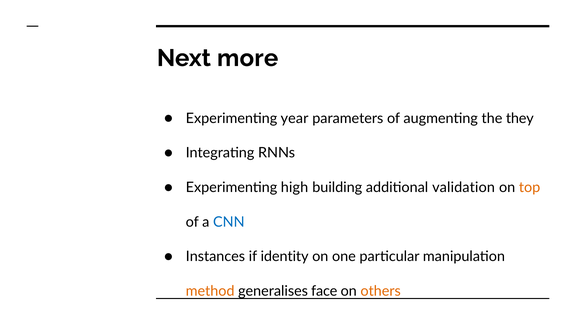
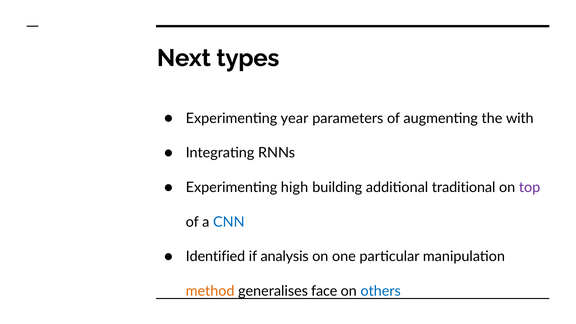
more: more -> types
they: they -> with
validation: validation -> traditional
top colour: orange -> purple
Instances: Instances -> Identified
identity: identity -> analysis
others colour: orange -> blue
